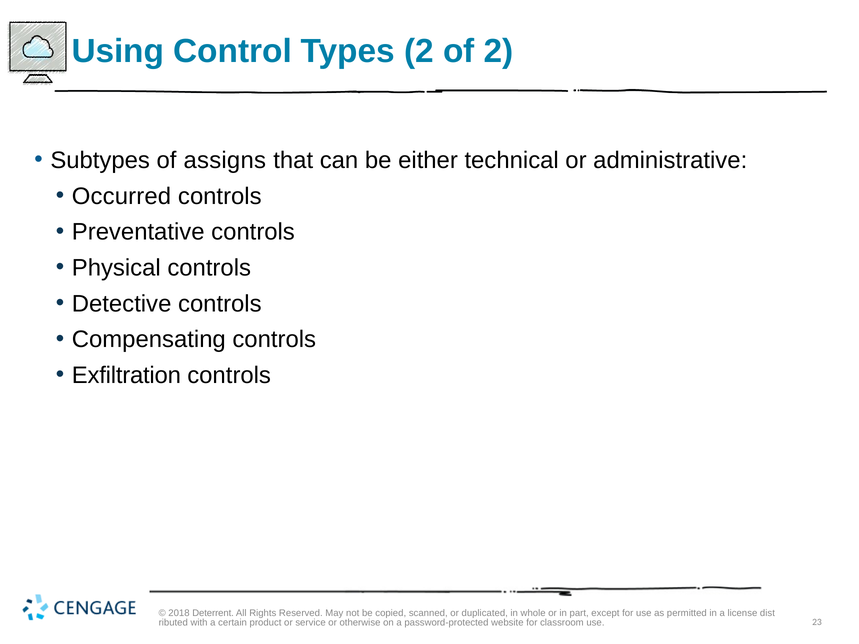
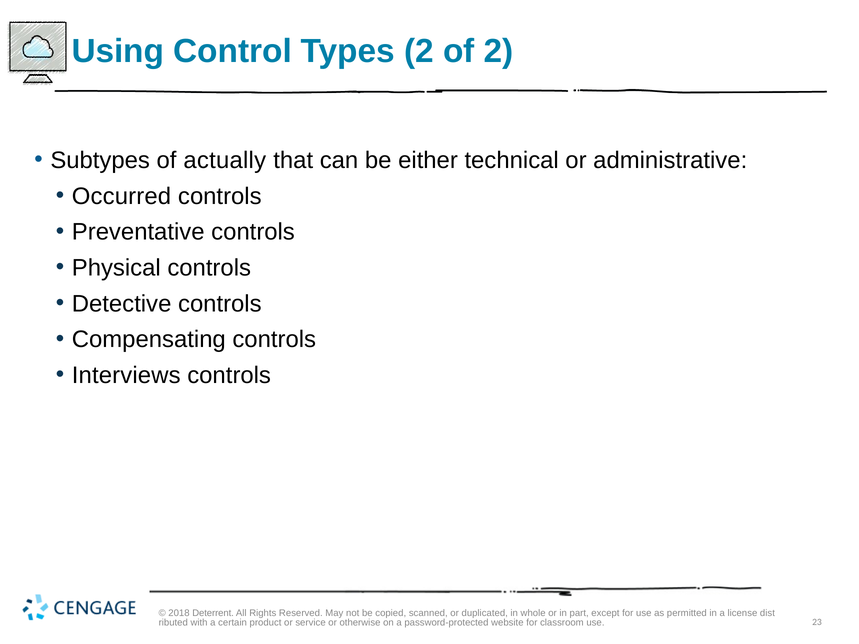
assigns: assigns -> actually
Exfiltration: Exfiltration -> Interviews
